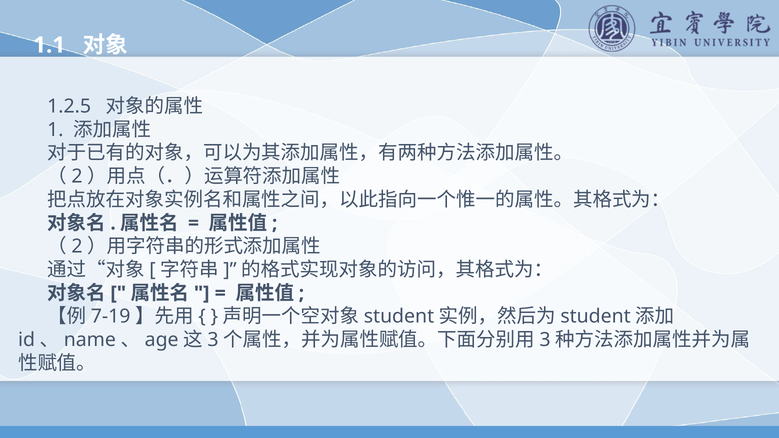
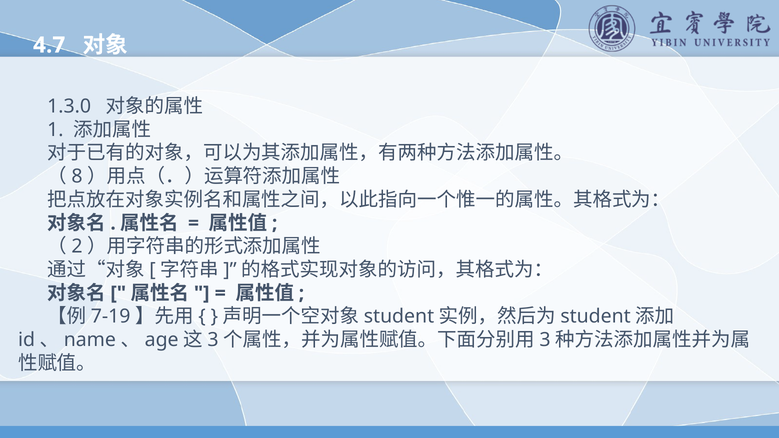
1.1: 1.1 -> 4.7
1.2.5: 1.2.5 -> 1.3.0
2 at (77, 176): 2 -> 8
